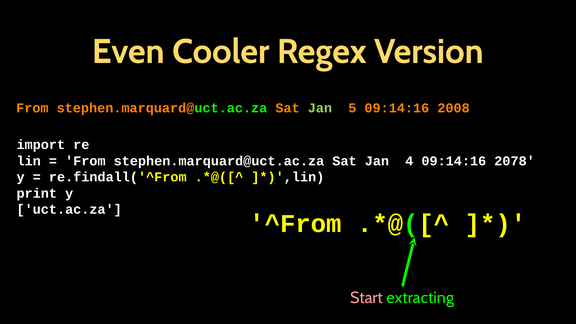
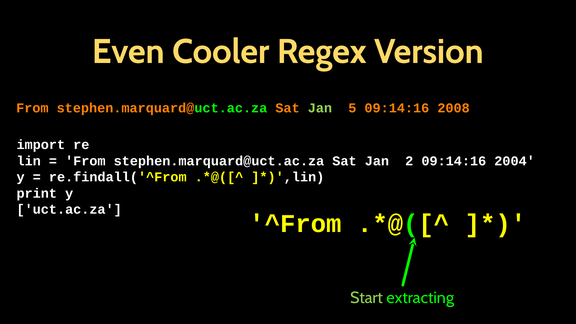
4: 4 -> 2
2078: 2078 -> 2004
Start colour: pink -> light green
